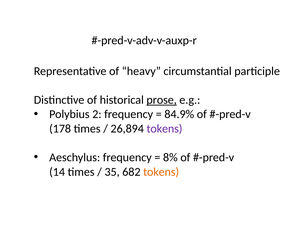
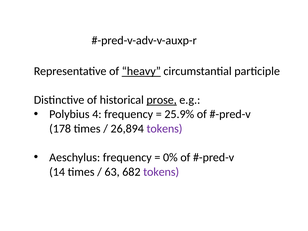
heavy underline: none -> present
2: 2 -> 4
84.9%: 84.9% -> 25.9%
8%: 8% -> 0%
35: 35 -> 63
tokens at (161, 172) colour: orange -> purple
